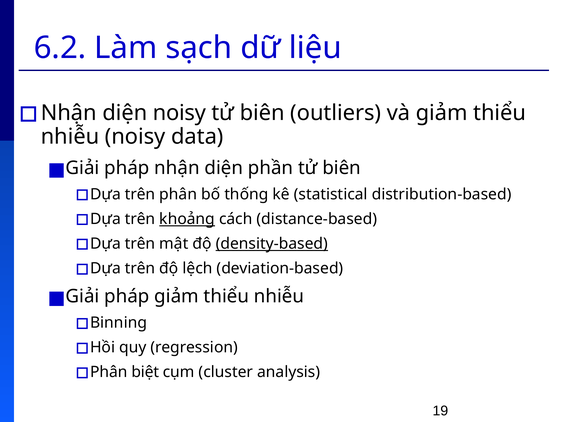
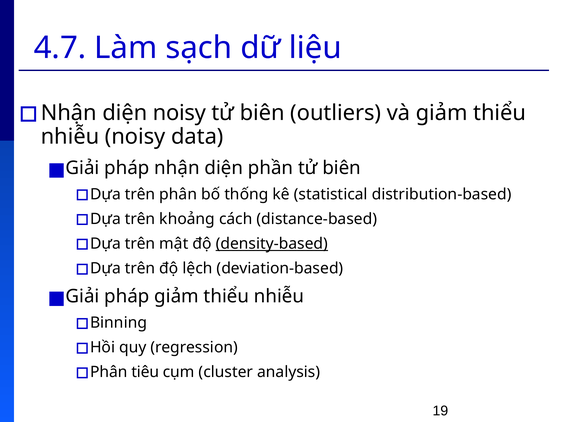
6.2: 6.2 -> 4.7
khoảng underline: present -> none
biệt: biệt -> tiêu
